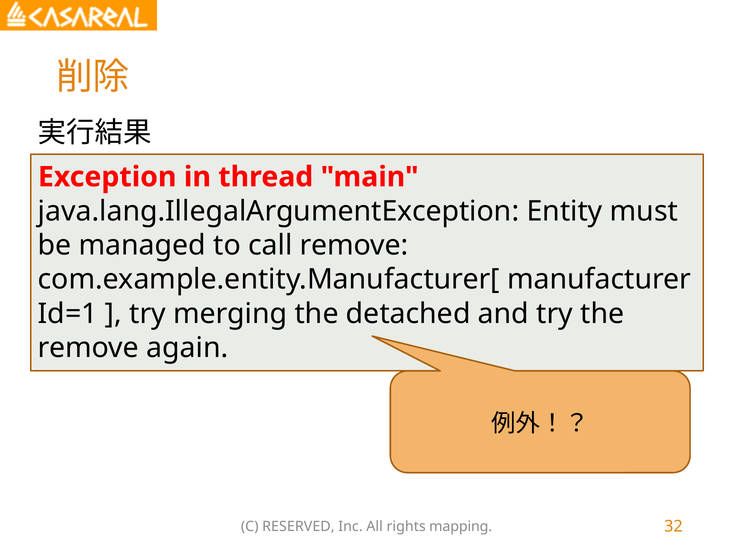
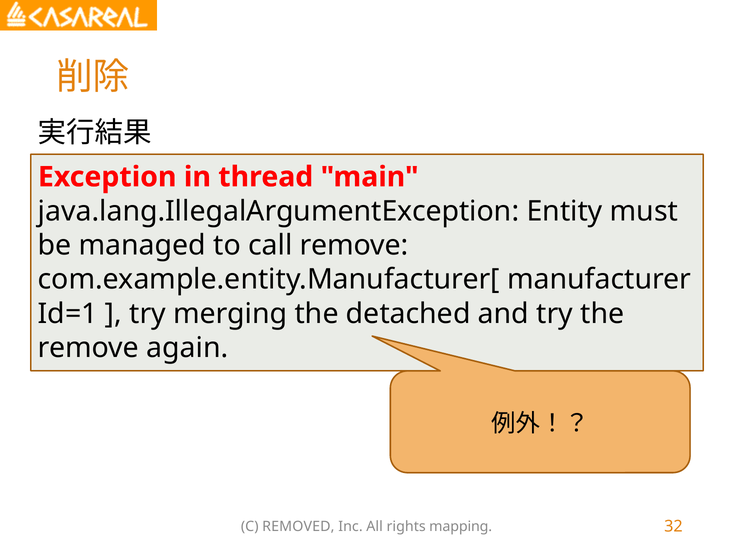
RESERVED: RESERVED -> REMOVED
